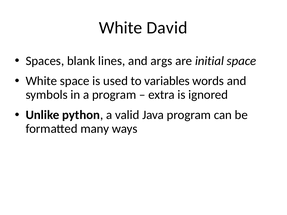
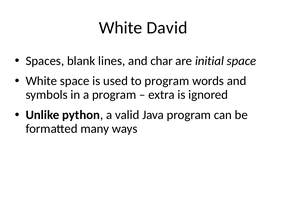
args: args -> char
to variables: variables -> program
